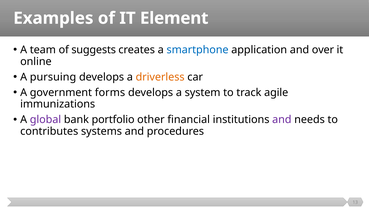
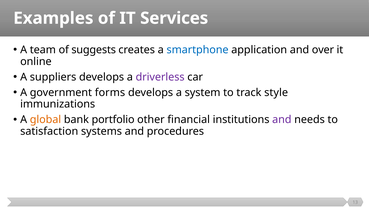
Element: Element -> Services
pursuing: pursuing -> suppliers
driverless colour: orange -> purple
agile: agile -> style
global colour: purple -> orange
contributes: contributes -> satisfaction
